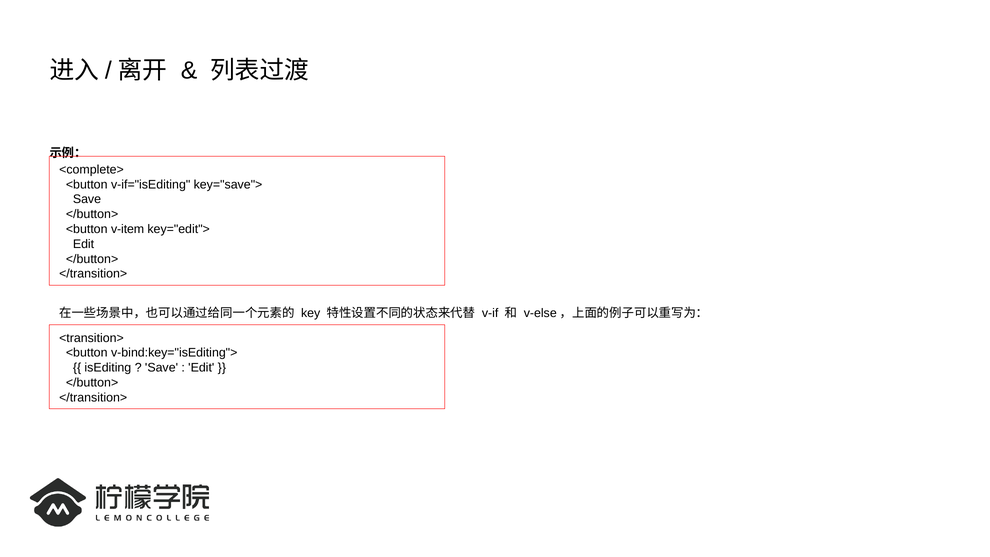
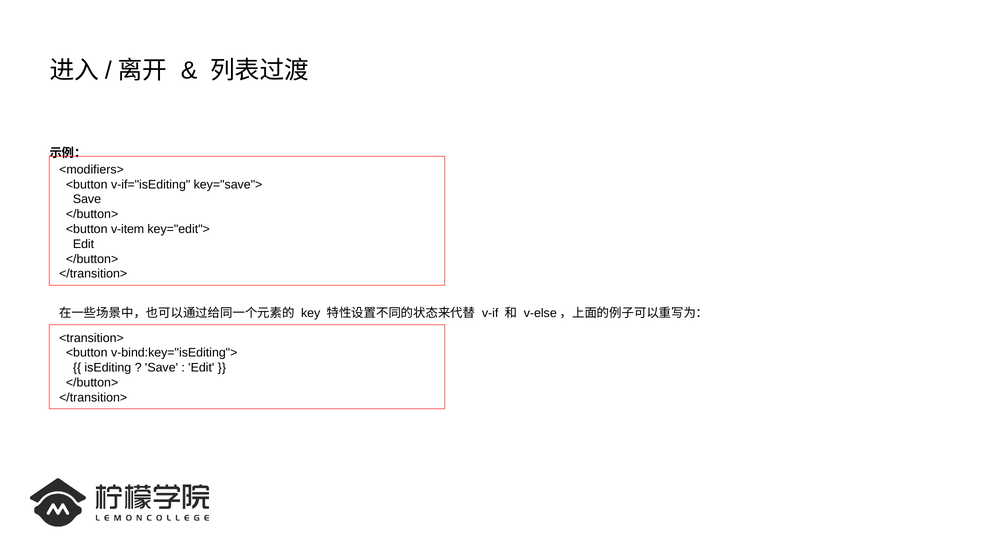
<complete>: <complete> -> <modifiers>
